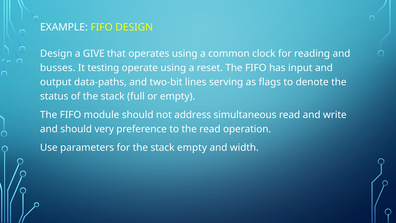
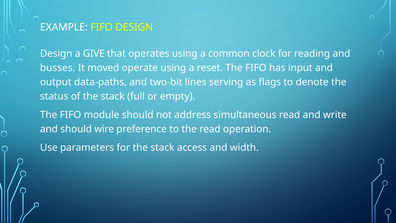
testing: testing -> moved
very: very -> wire
stack empty: empty -> access
